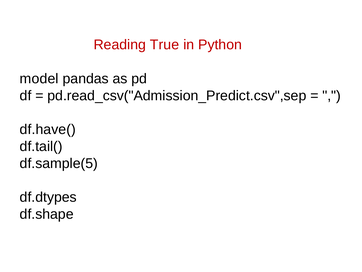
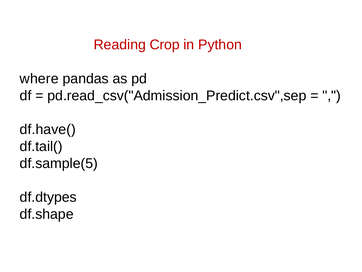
True: True -> Crop
model: model -> where
